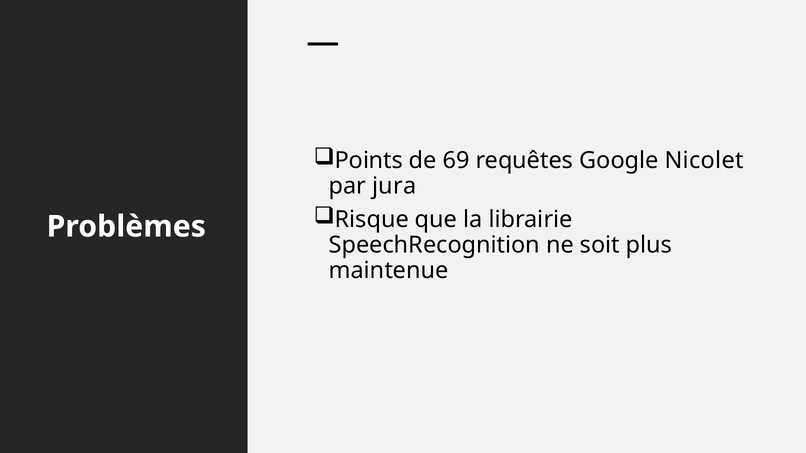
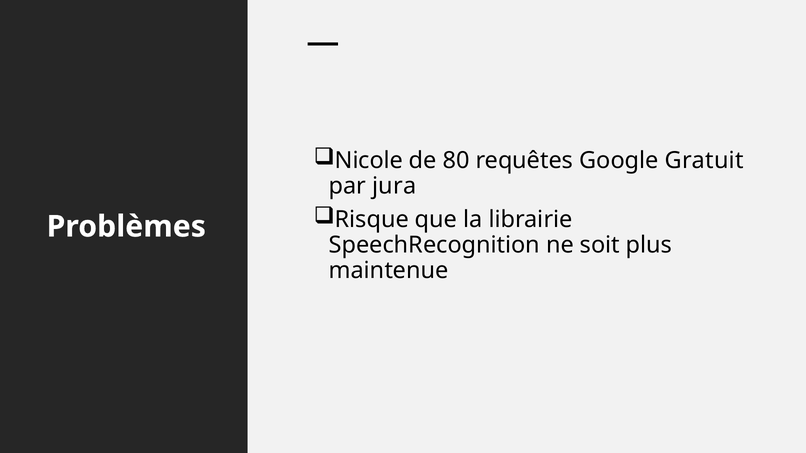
Points: Points -> Nicole
69: 69 -> 80
Nicolet: Nicolet -> Gratuit
